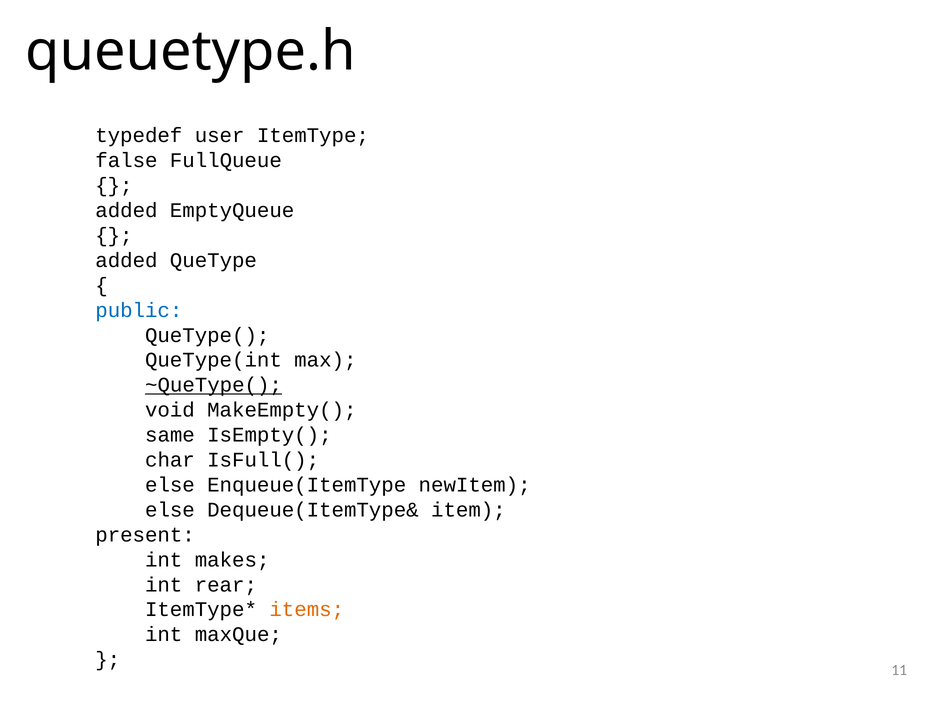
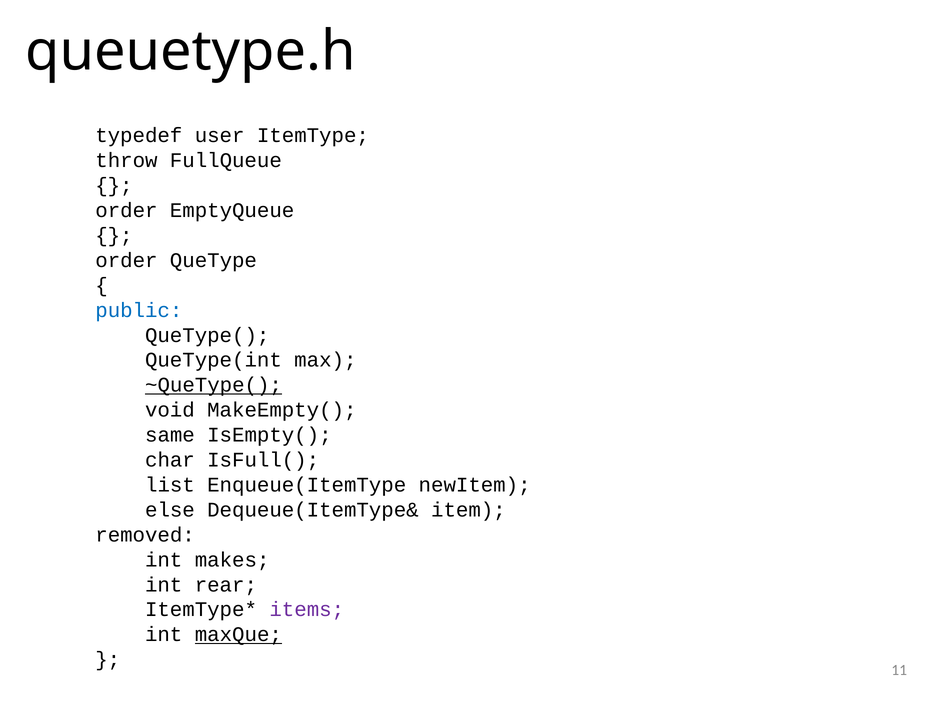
false: false -> throw
added at (126, 210): added -> order
added at (126, 260): added -> order
else at (170, 485): else -> list
present: present -> removed
items colour: orange -> purple
maxQue underline: none -> present
